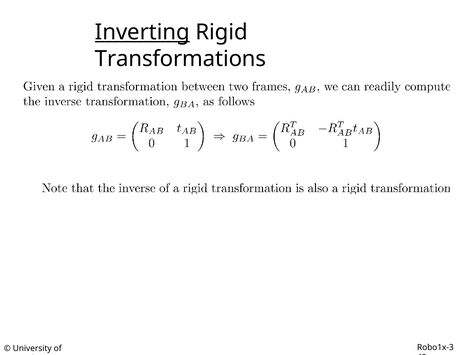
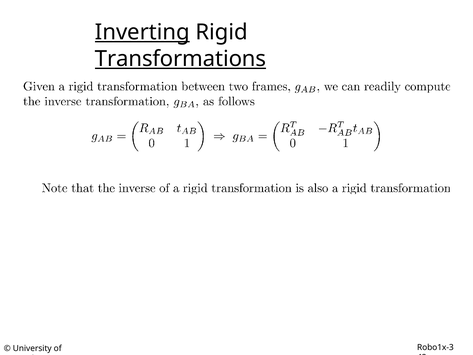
Transformations underline: none -> present
